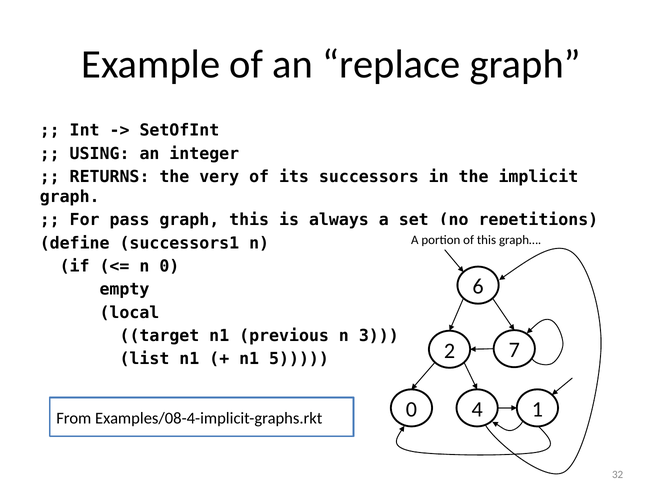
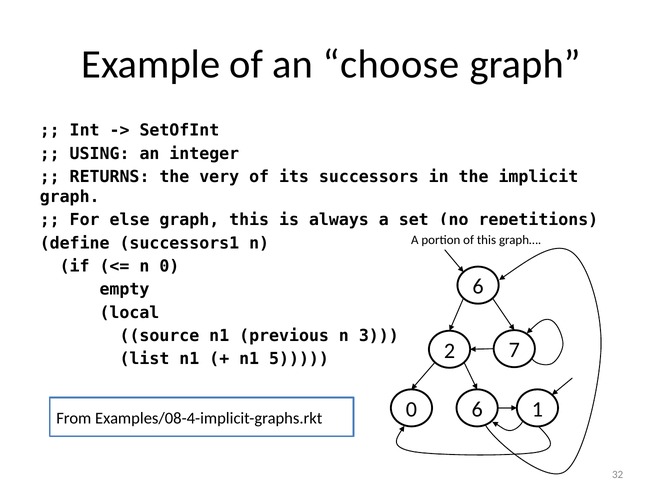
replace: replace -> choose
pass: pass -> else
target: target -> source
Examples/08-4-implicit-graphs.rkt 4: 4 -> 6
